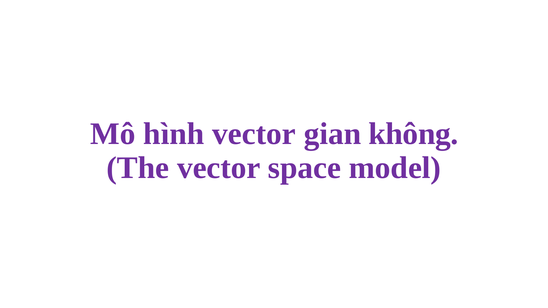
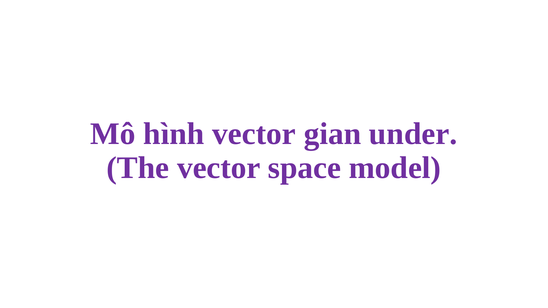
không: không -> under
